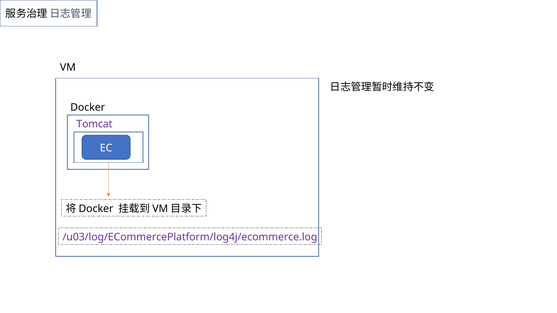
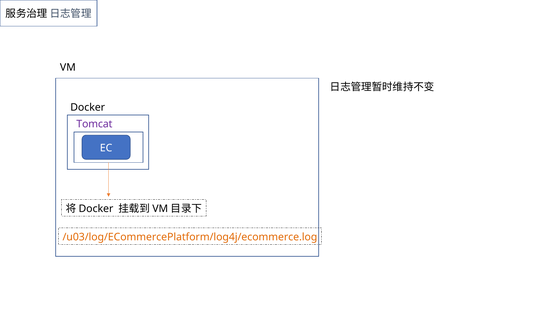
/u03/log/ECommercePlatform/log4j/ecommerce.log colour: purple -> orange
